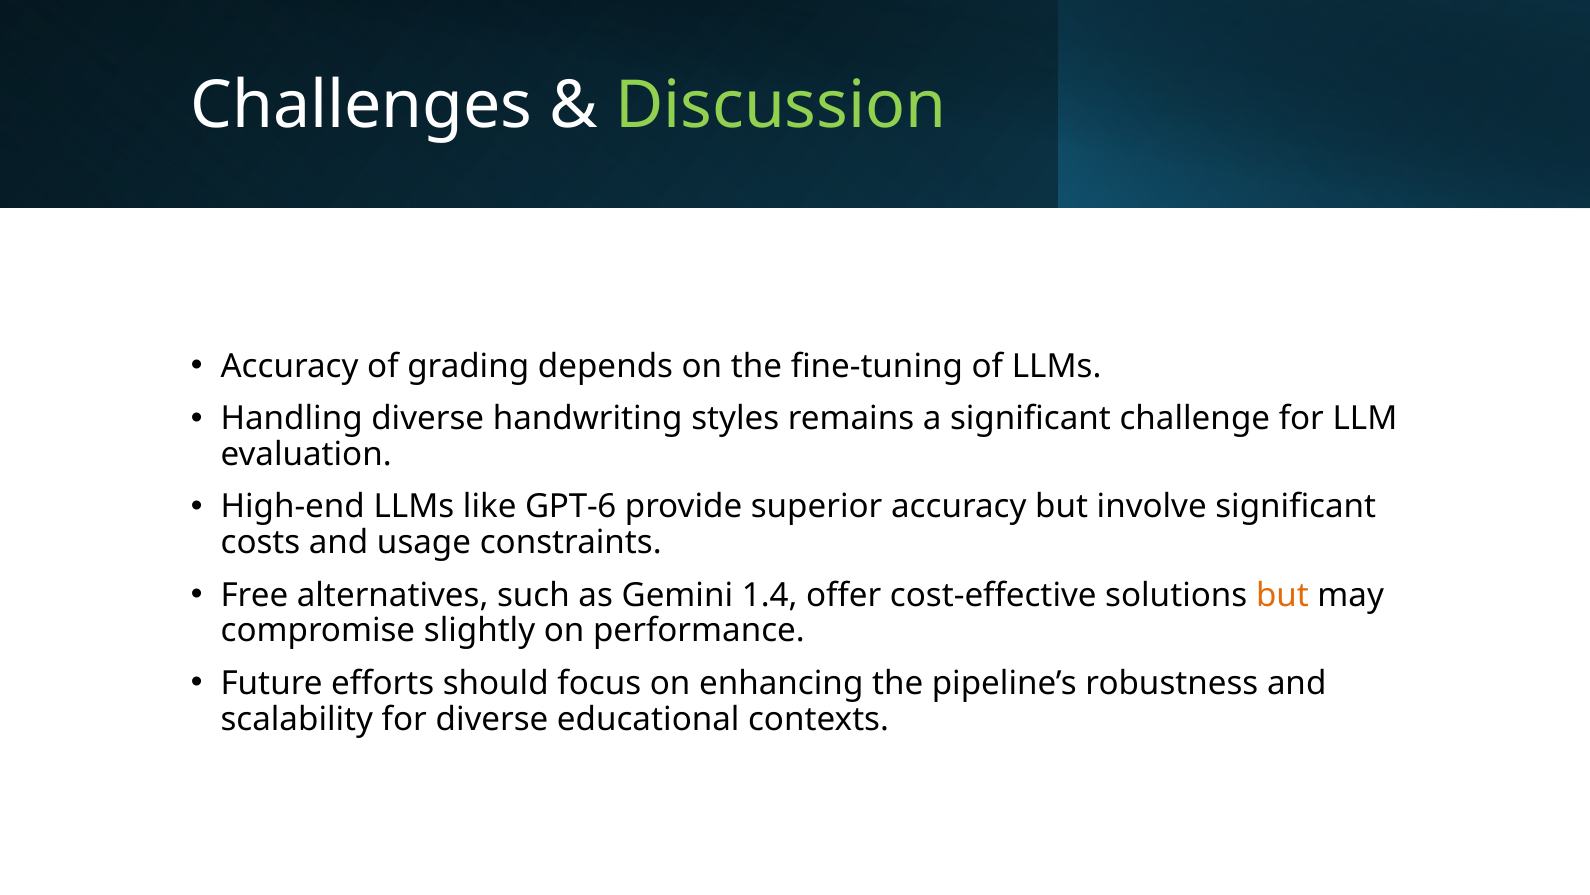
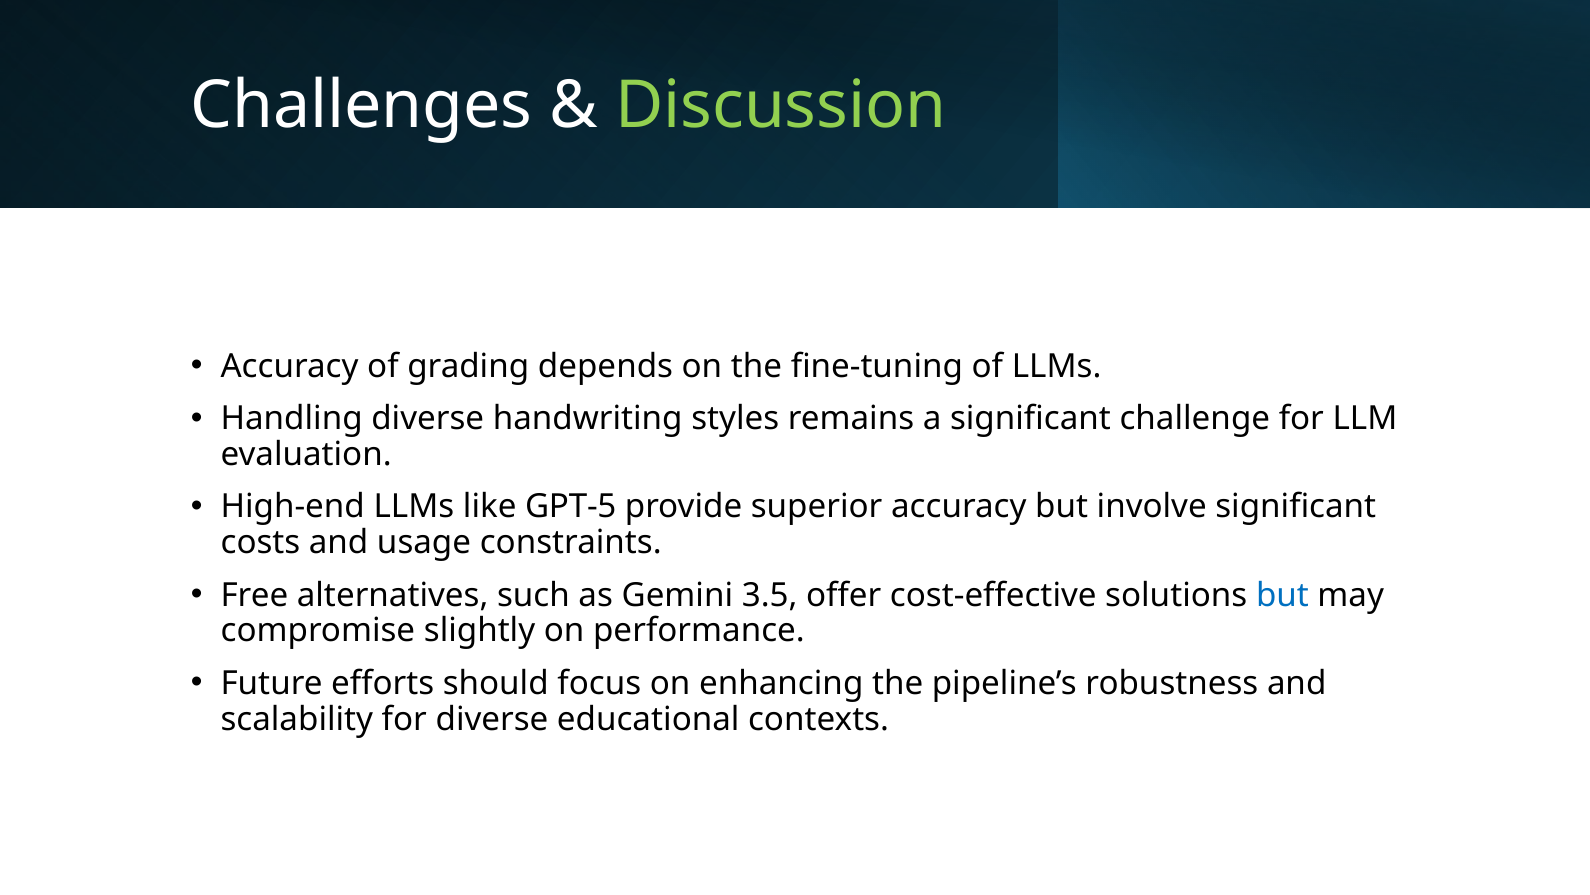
GPT-6: GPT-6 -> GPT-5
1.4: 1.4 -> 3.5
but at (1282, 595) colour: orange -> blue
